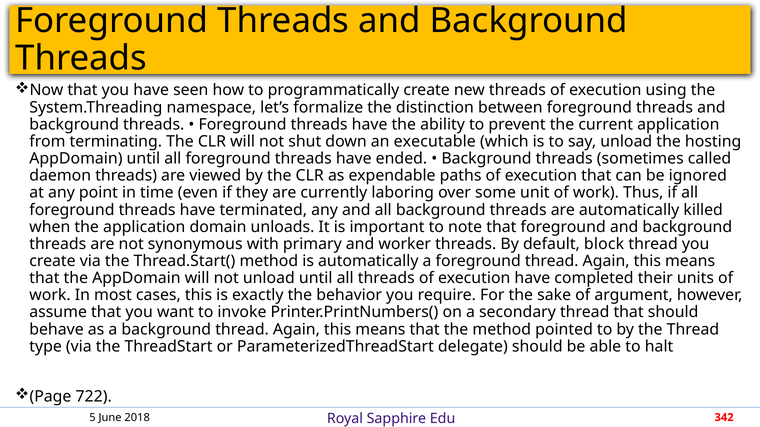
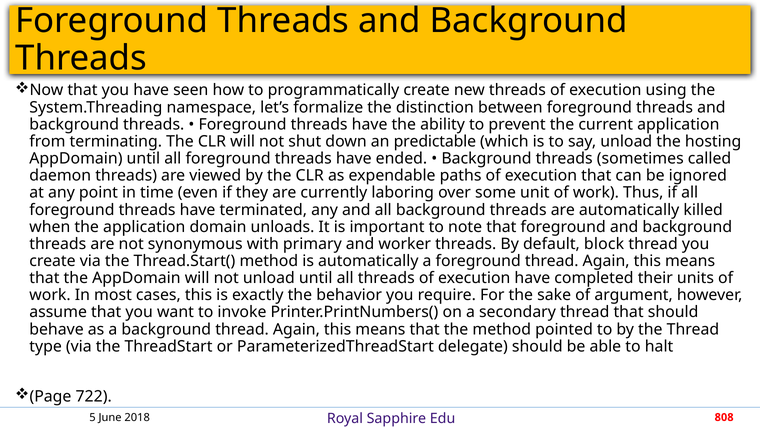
executable: executable -> predictable
342: 342 -> 808
